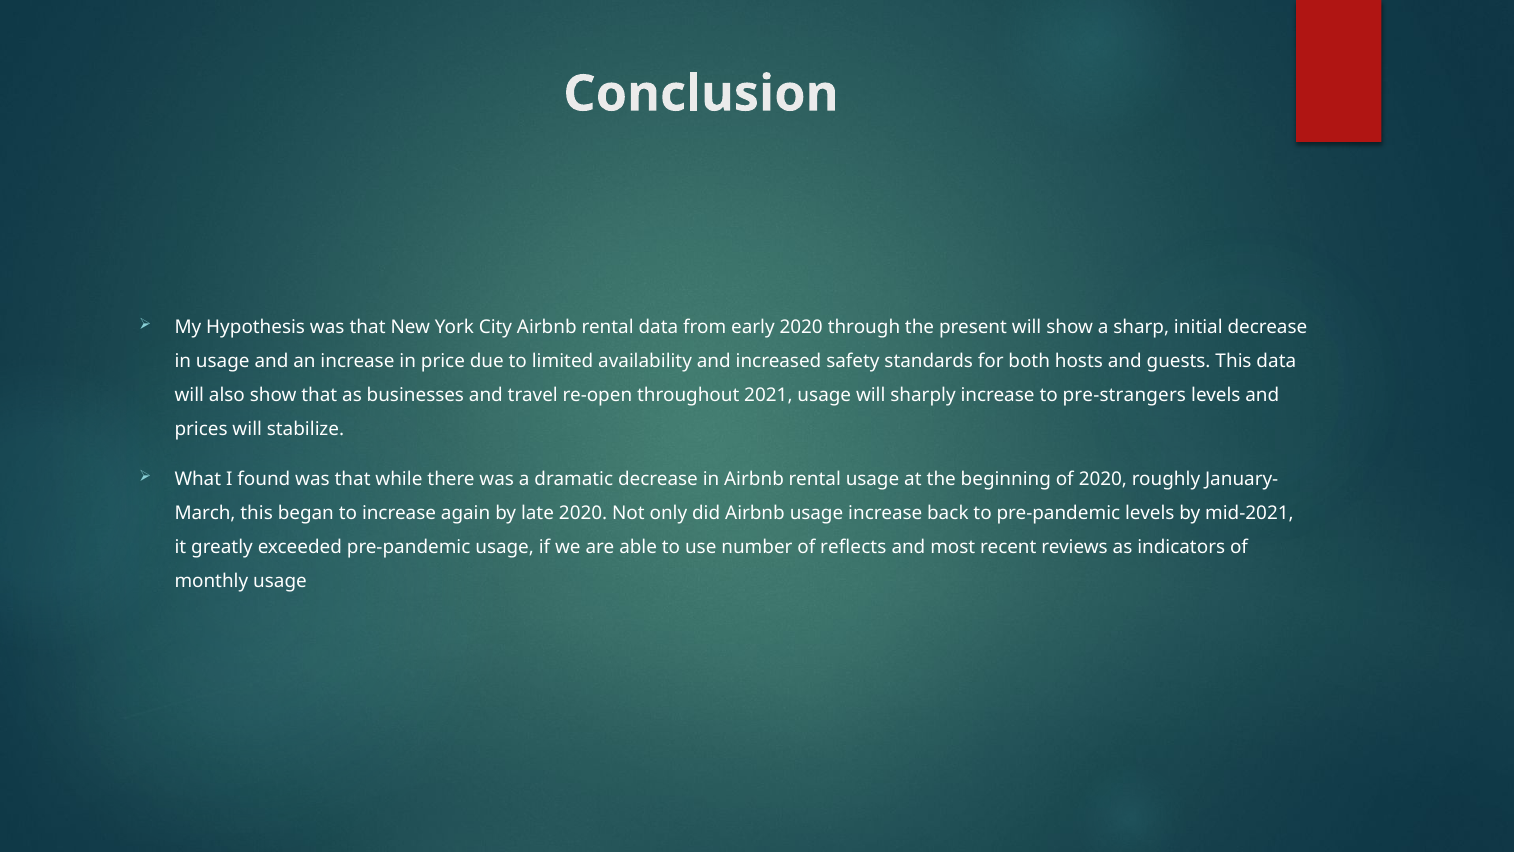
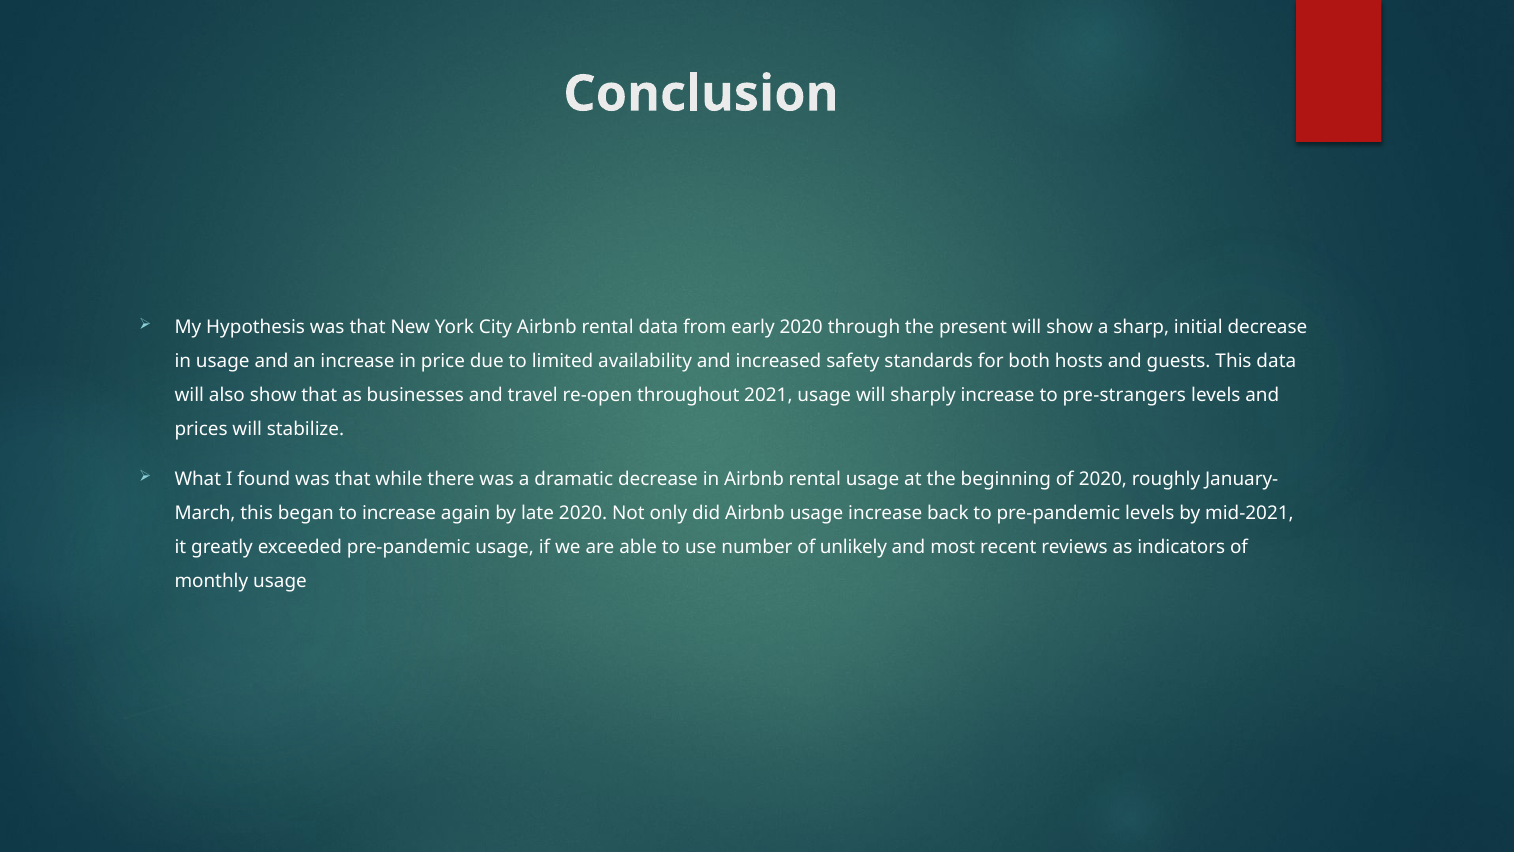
reflects: reflects -> unlikely
